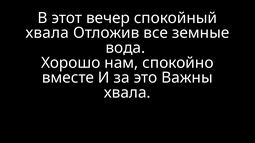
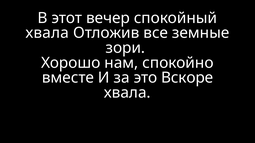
вода: вода -> зори
Важны: Важны -> Вскоре
